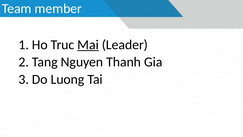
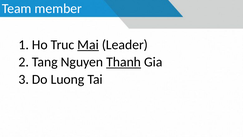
Thanh underline: none -> present
